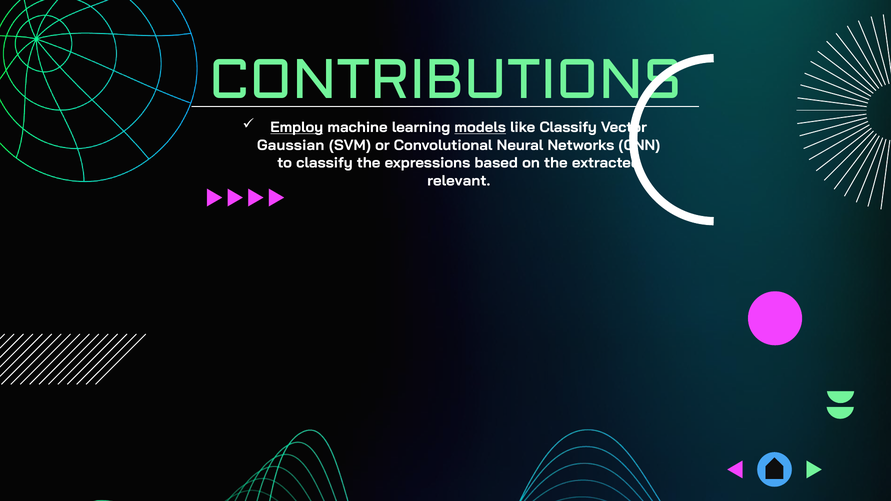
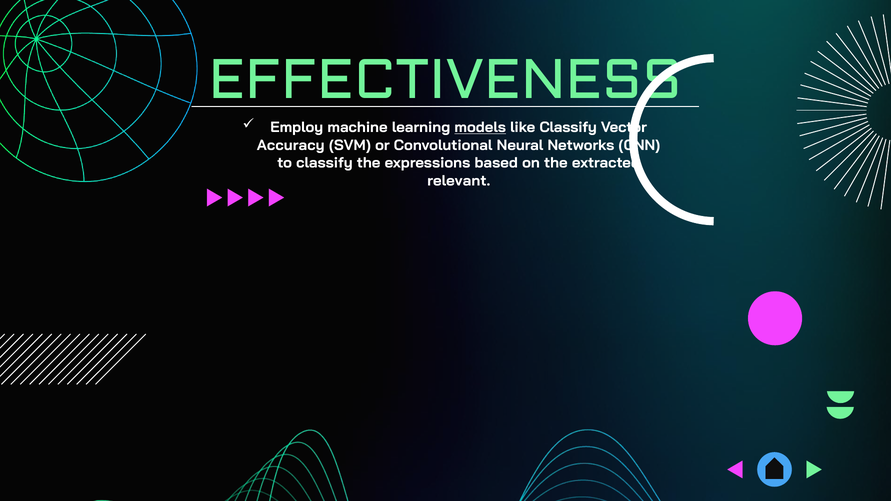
CONTRIBUTIONS: CONTRIBUTIONS -> EFFECTIVENESS
Employ underline: present -> none
Gaussian: Gaussian -> Accuracy
